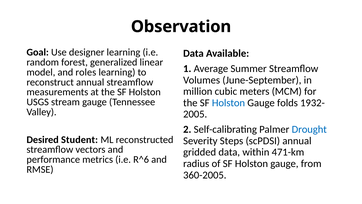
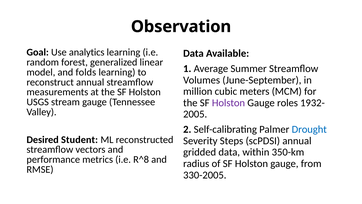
designer: designer -> analytics
roles: roles -> folds
Holston at (228, 103) colour: blue -> purple
folds: folds -> roles
471-km: 471-km -> 350-km
R^6: R^6 -> R^8
360-2005: 360-2005 -> 330-2005
